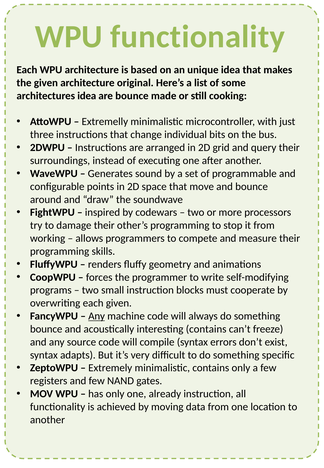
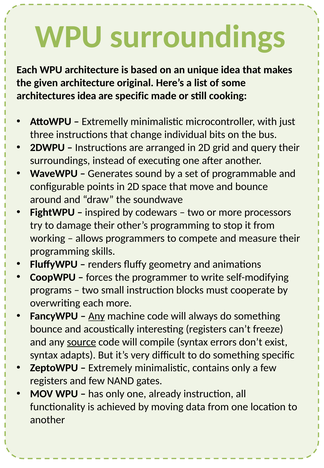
WPU functionality: functionality -> surroundings
are bounce: bounce -> specific
each given: given -> more
interesting contains: contains -> registers
source underline: none -> present
